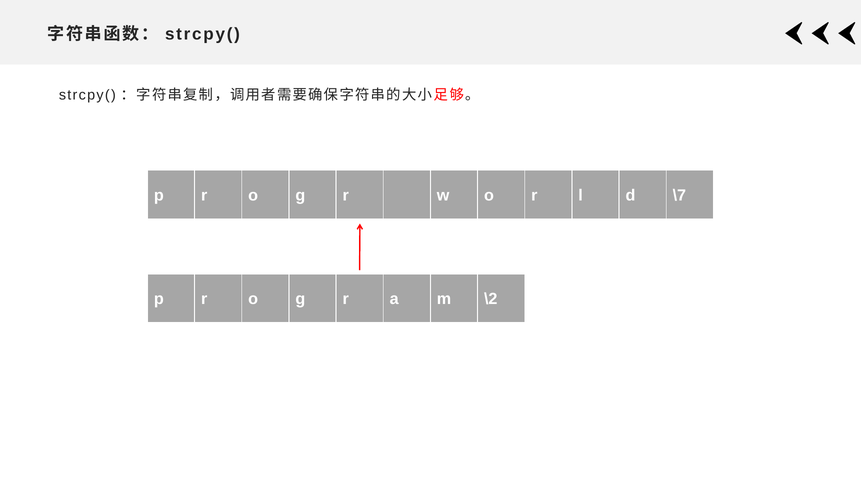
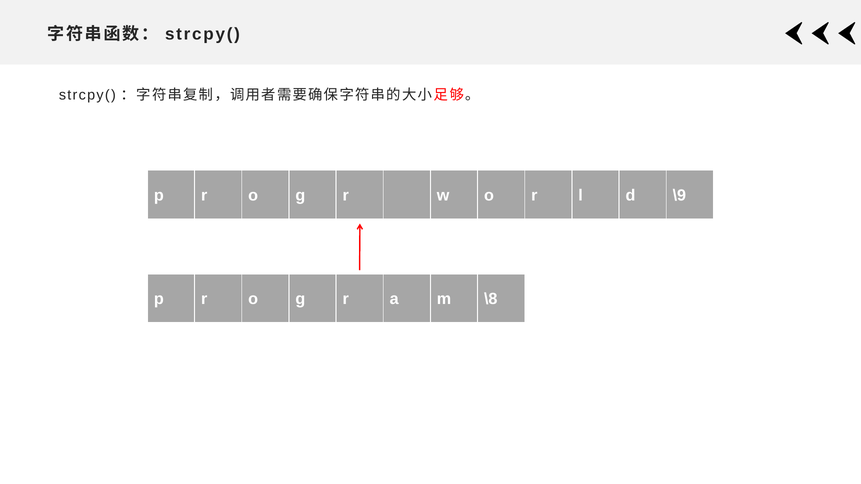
\7: \7 -> \9
\2: \2 -> \8
